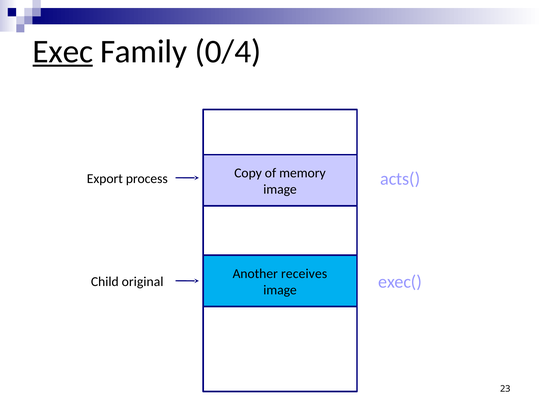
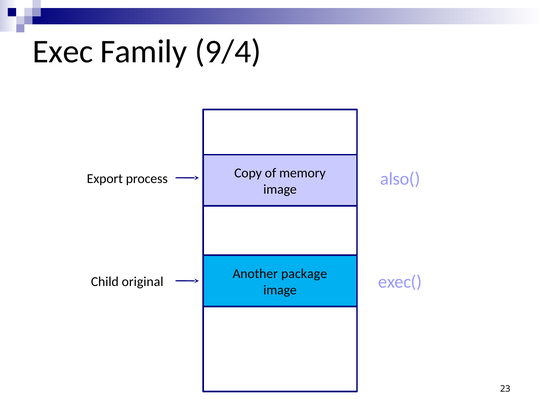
Exec underline: present -> none
0/4: 0/4 -> 9/4
acts(: acts( -> also(
receives: receives -> package
